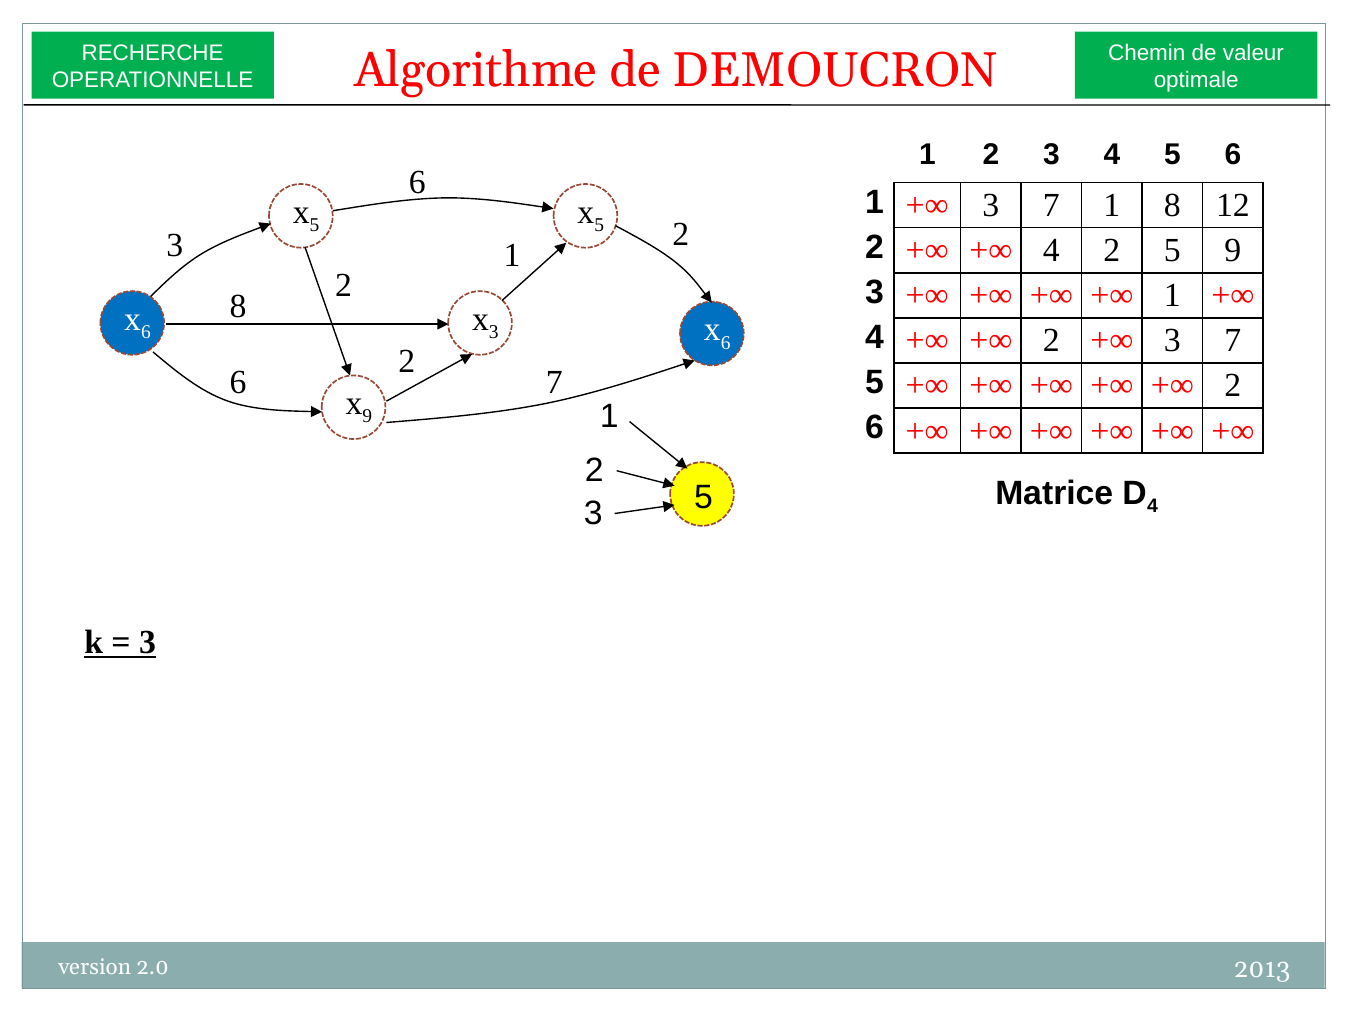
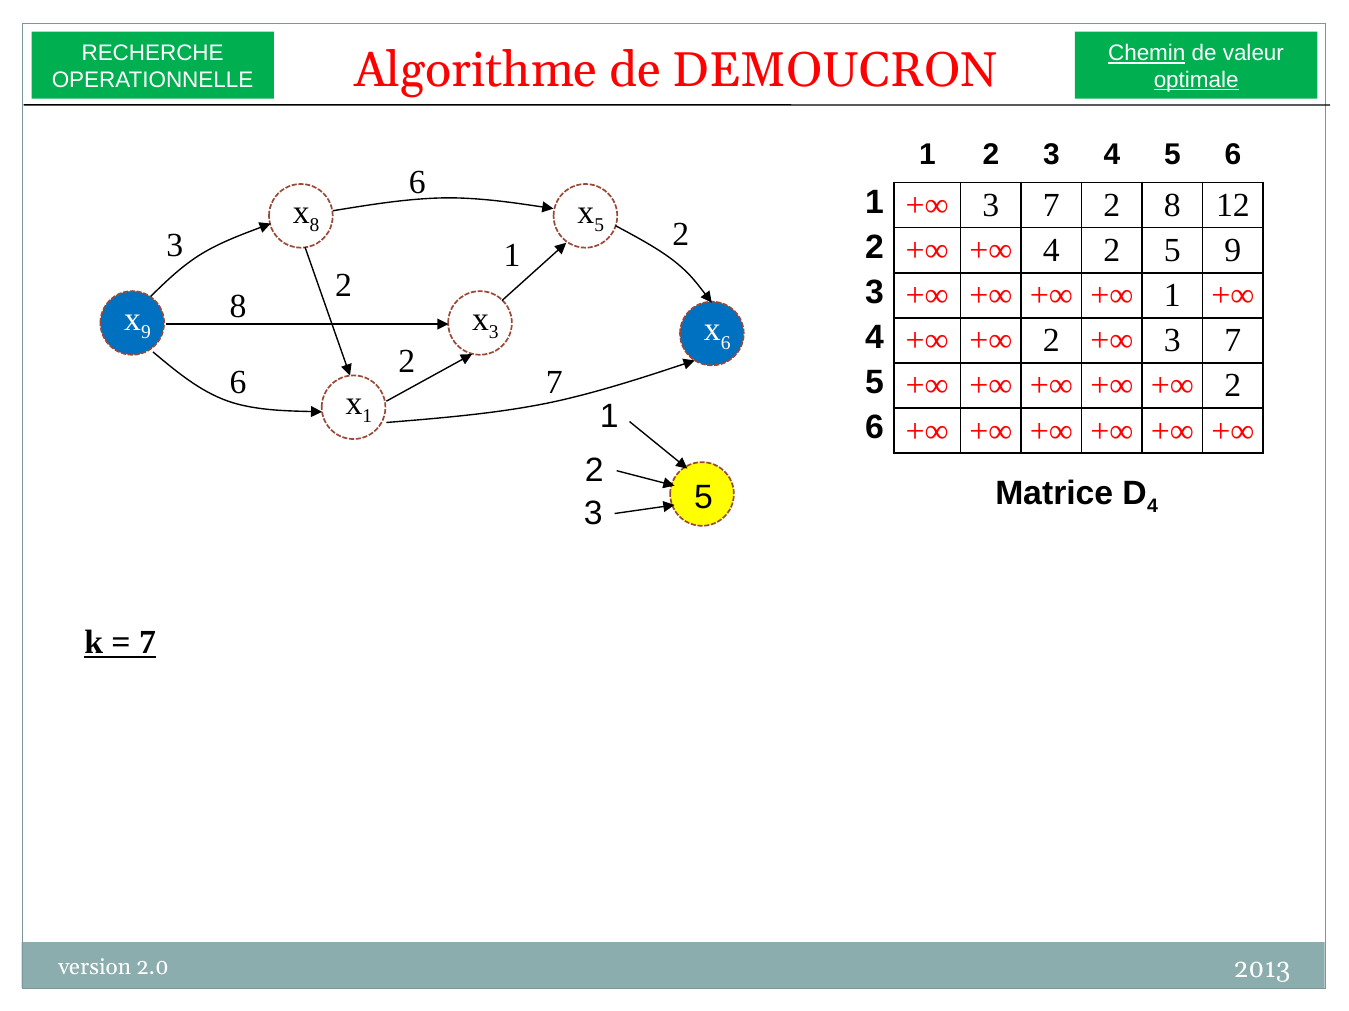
Chemin underline: none -> present
optimale underline: none -> present
3 7 1: 1 -> 2
5 at (315, 225): 5 -> 8
6 at (146, 332): 6 -> 9
9 at (367, 417): 9 -> 1
3 at (148, 642): 3 -> 7
